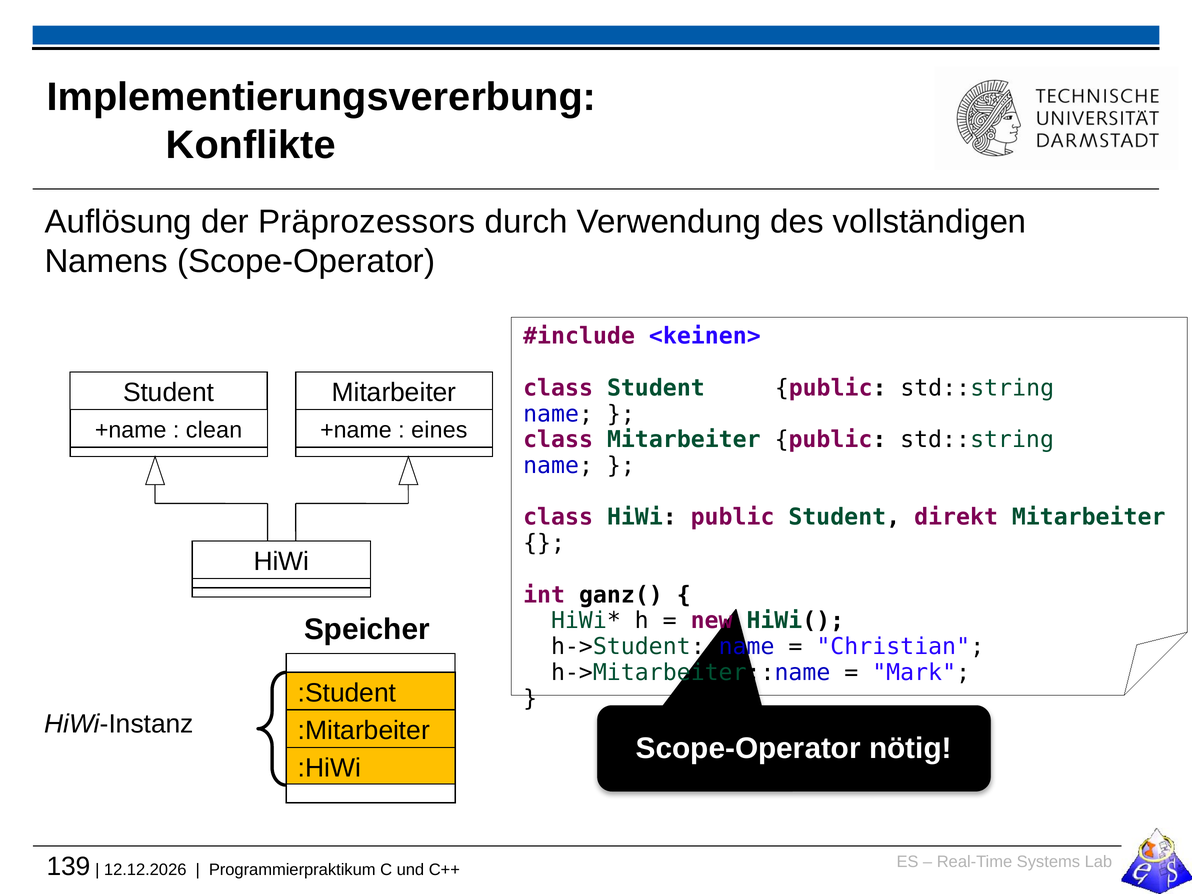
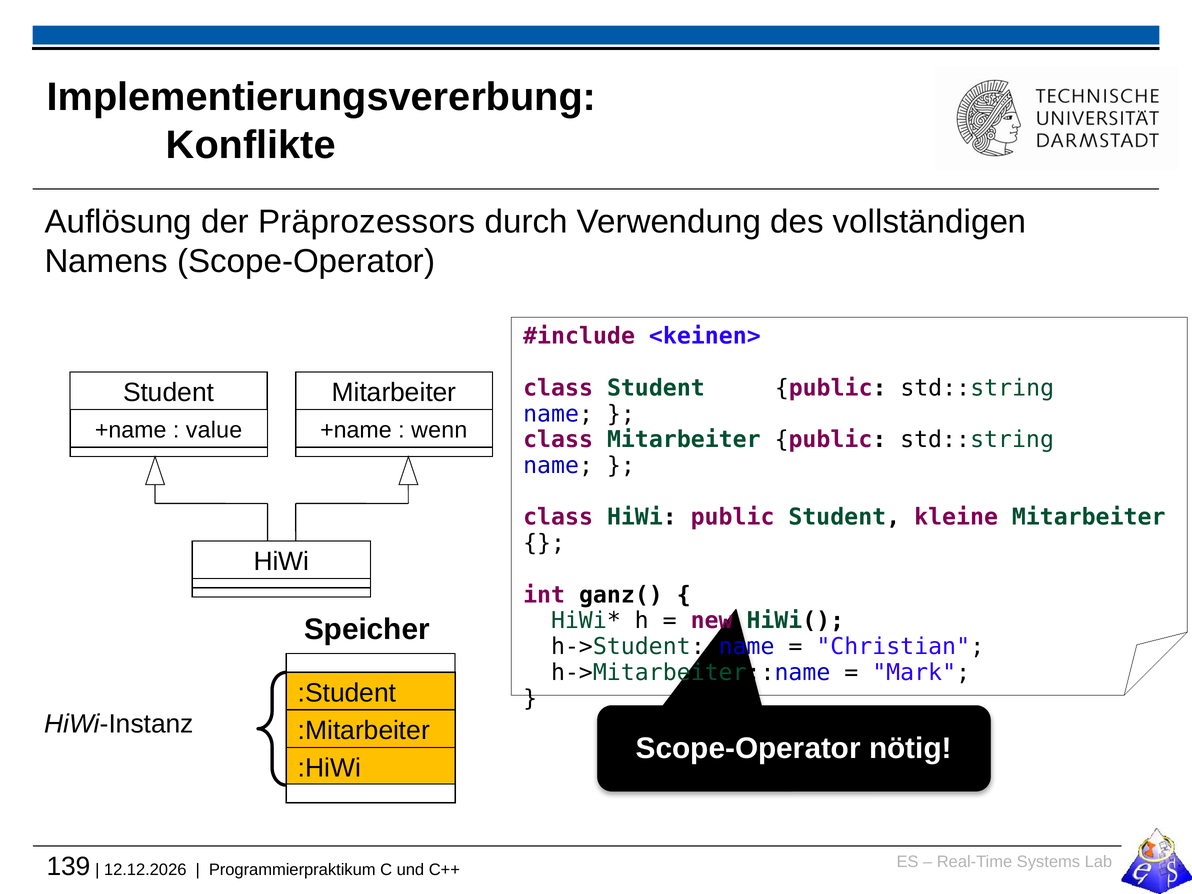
clean: clean -> value
eines: eines -> wenn
direkt: direkt -> kleine
